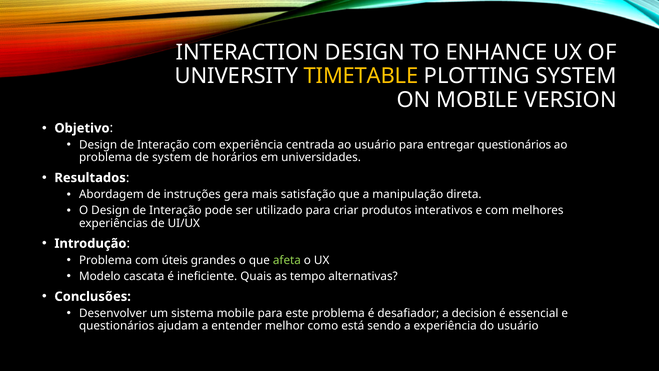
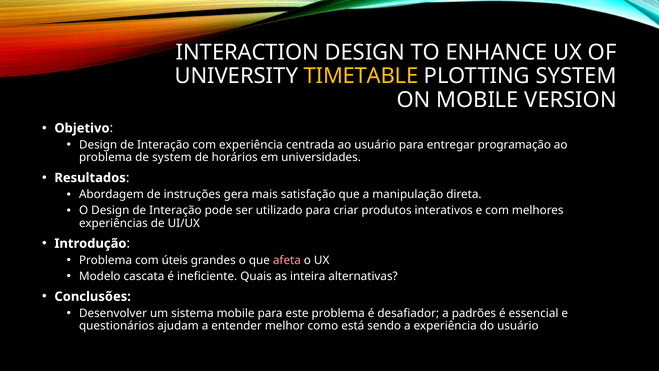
entregar questionários: questionários -> programação
afeta colour: light green -> pink
tempo: tempo -> inteira
decision: decision -> padrões
